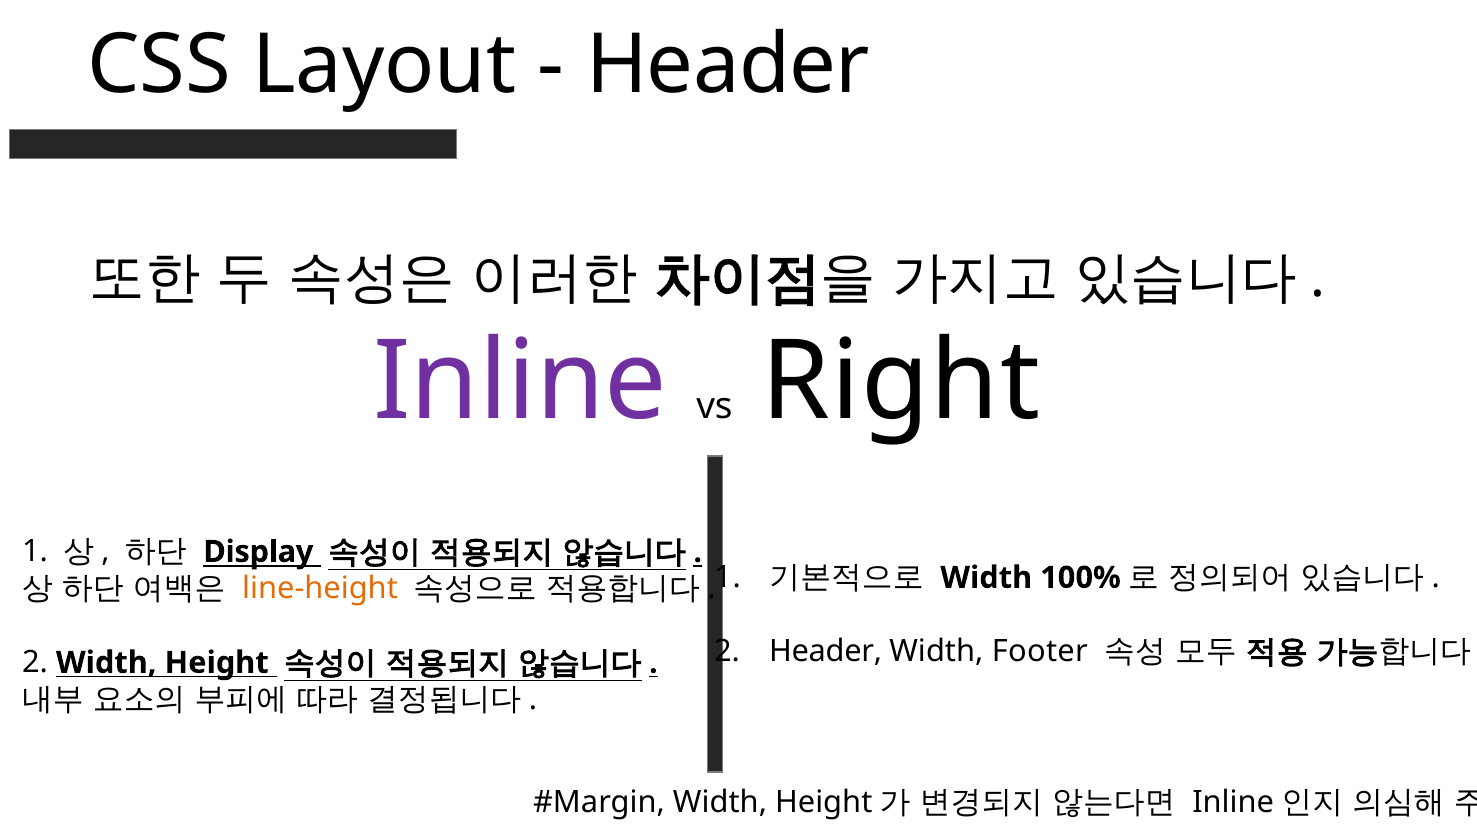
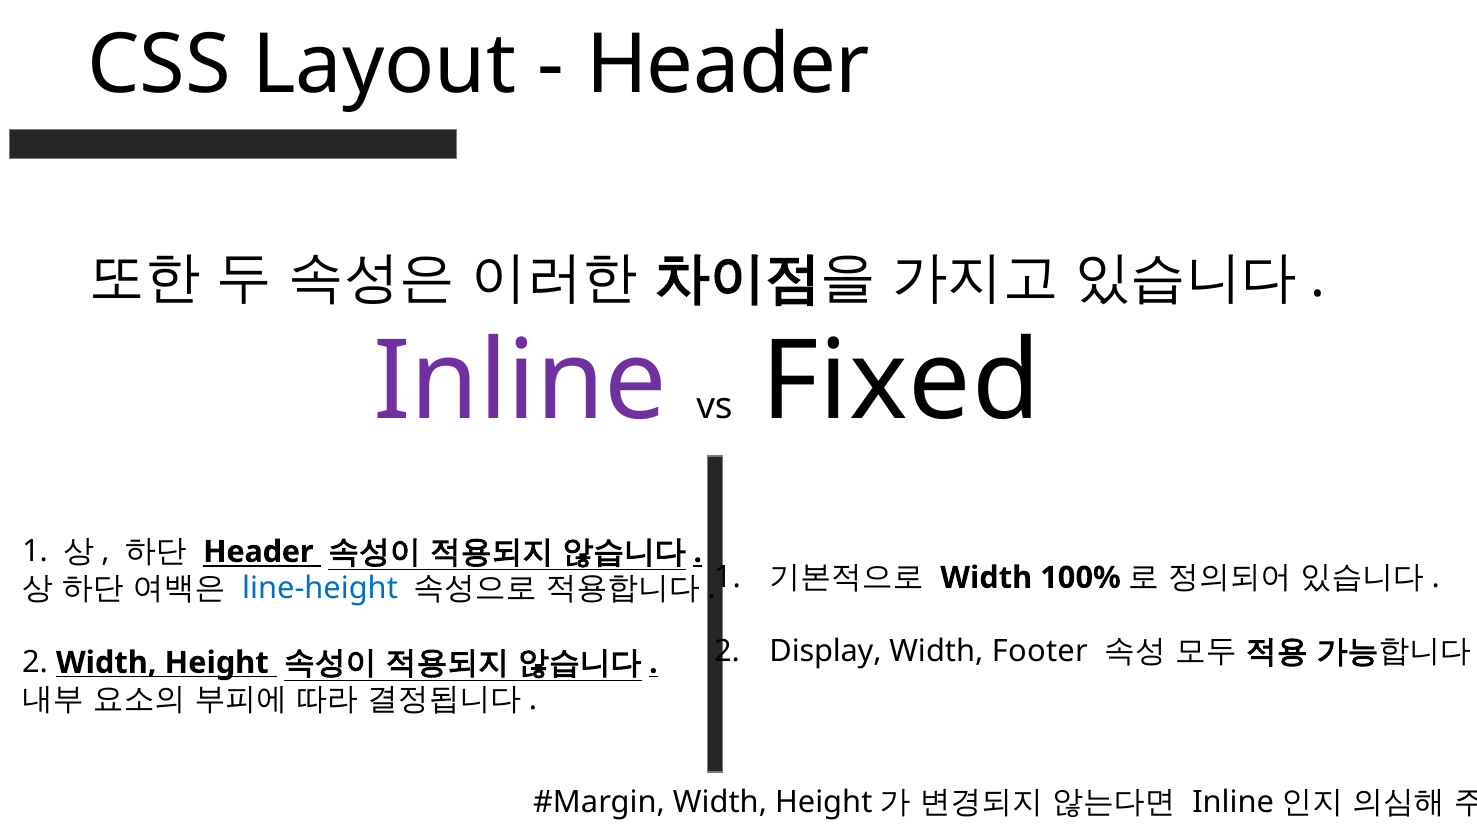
Right: Right -> Fixed
Display at (258, 552): Display -> Header
line-height colour: orange -> blue
2 Header: Header -> Display
